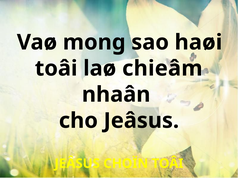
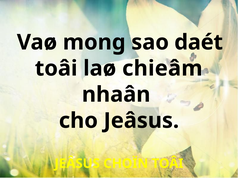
haøi: haøi -> daét
